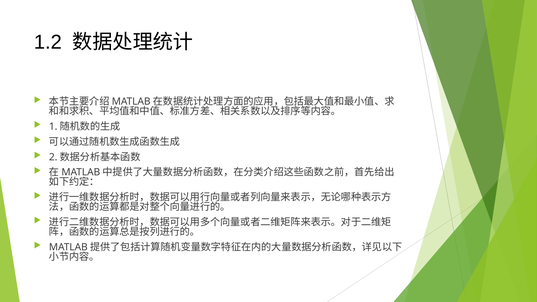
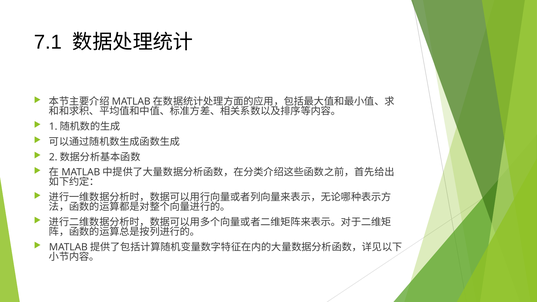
1.2: 1.2 -> 7.1
